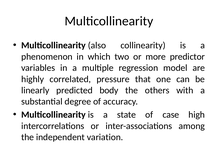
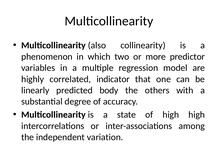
pressure: pressure -> indicator
of case: case -> high
